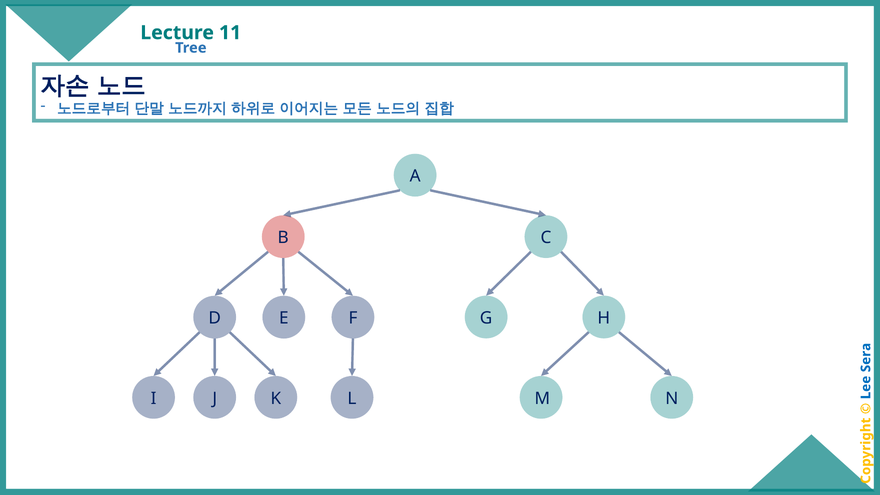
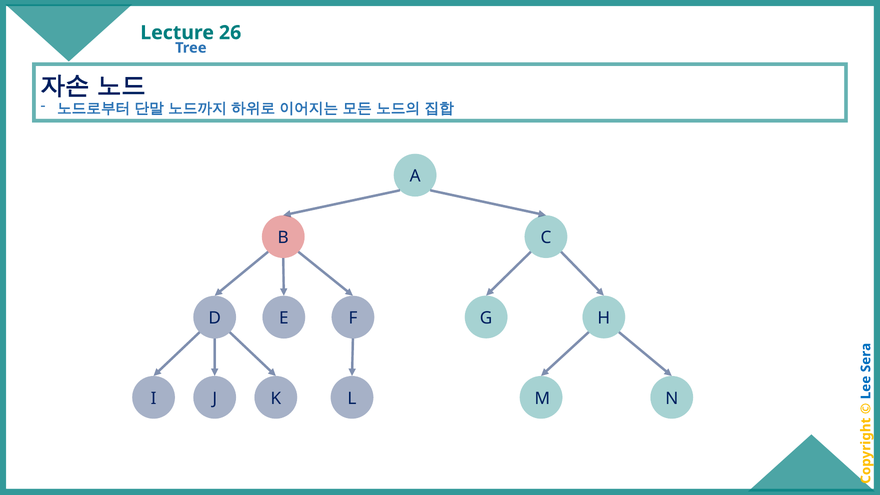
11: 11 -> 26
